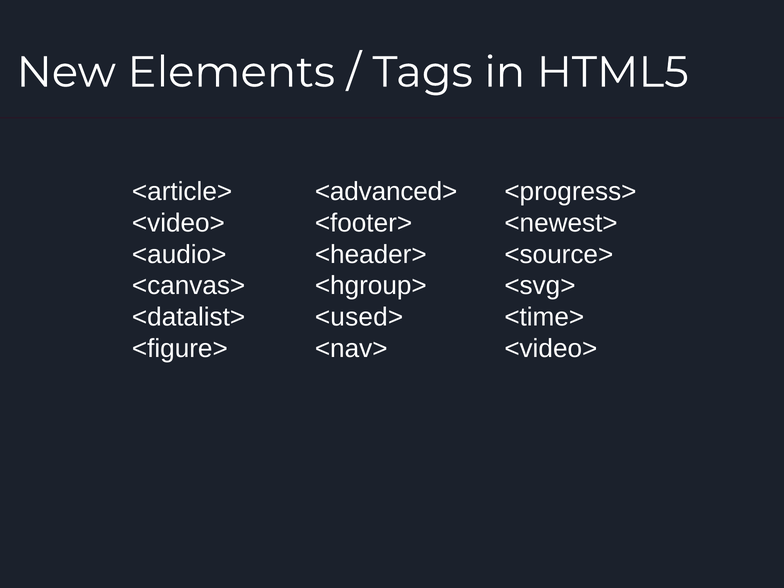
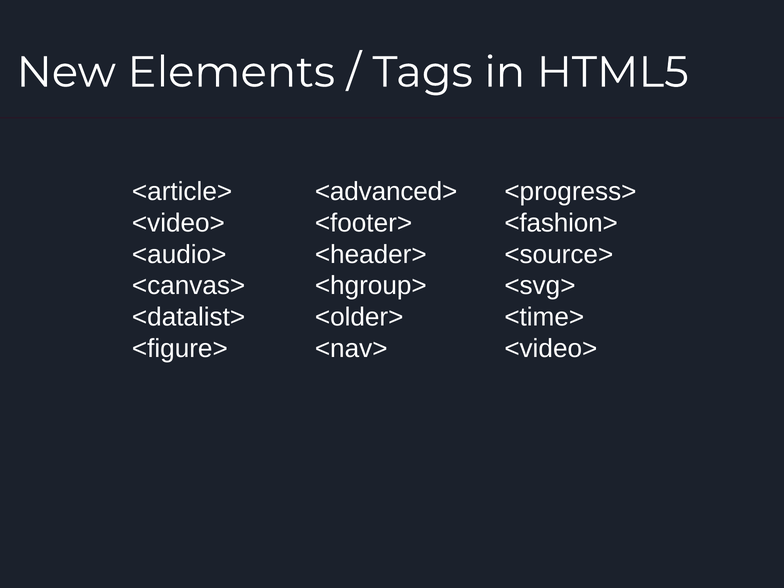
<newest>: <newest> -> <fashion>
<used>: <used> -> <older>
